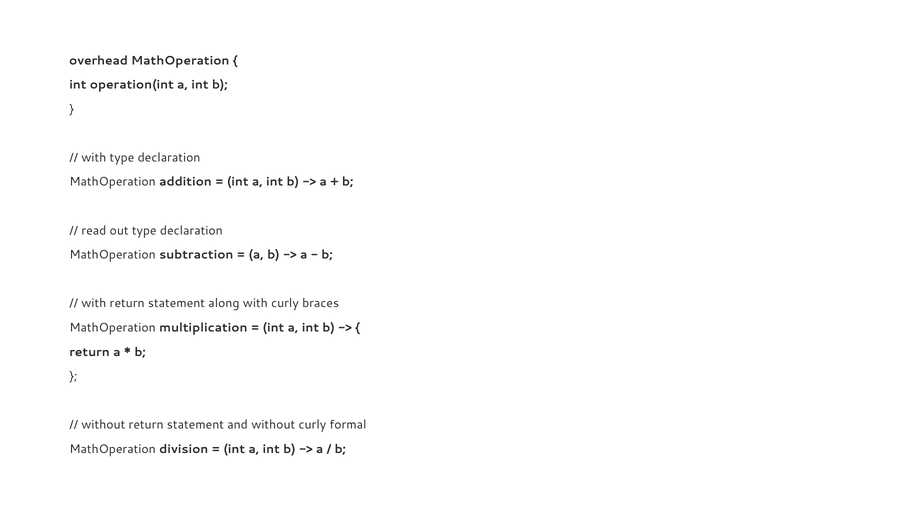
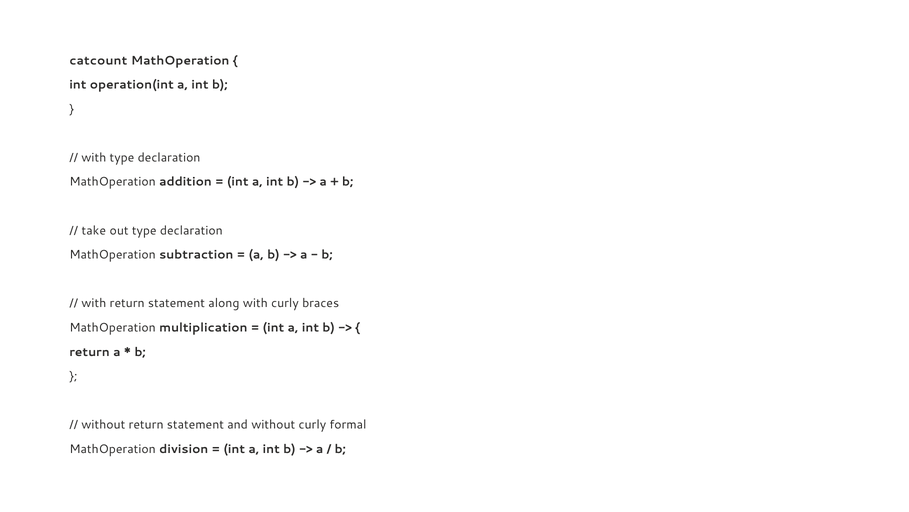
overhead: overhead -> catcount
read: read -> take
